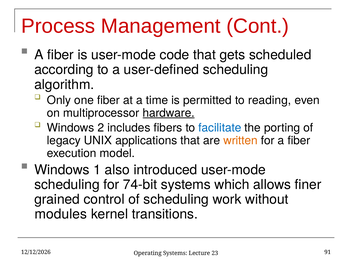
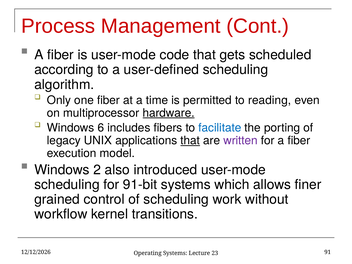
2: 2 -> 6
that at (190, 141) underline: none -> present
written colour: orange -> purple
1: 1 -> 2
74-bit: 74-bit -> 91-bit
modules: modules -> workflow
